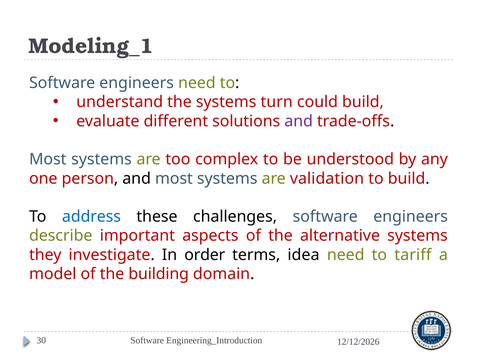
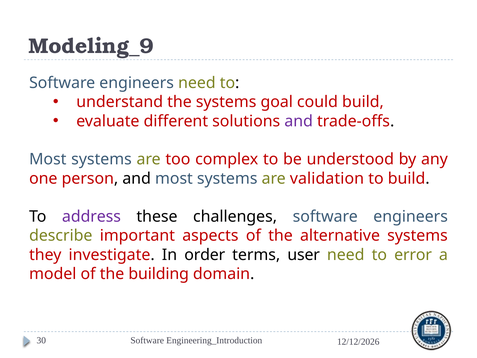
Modeling_1: Modeling_1 -> Modeling_9
turn: turn -> goal
address colour: blue -> purple
idea: idea -> user
tariff: tariff -> error
